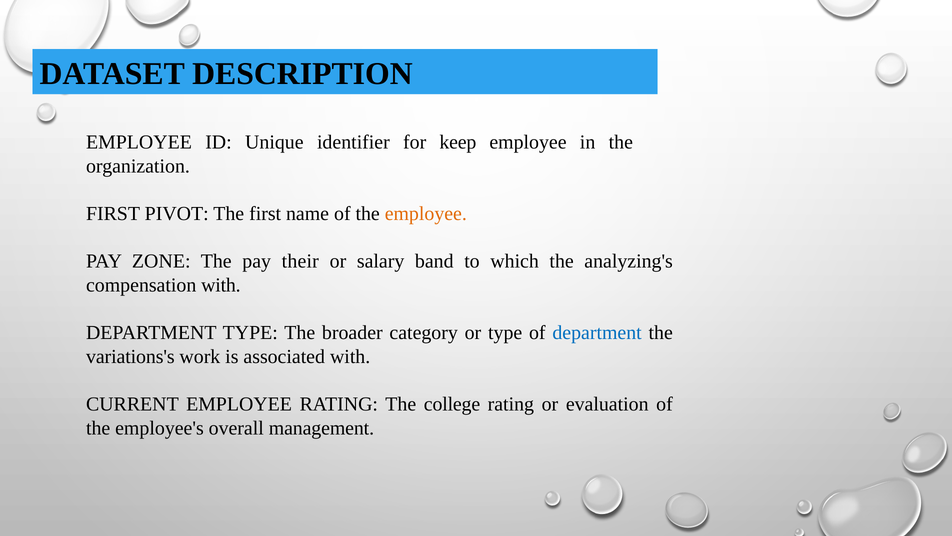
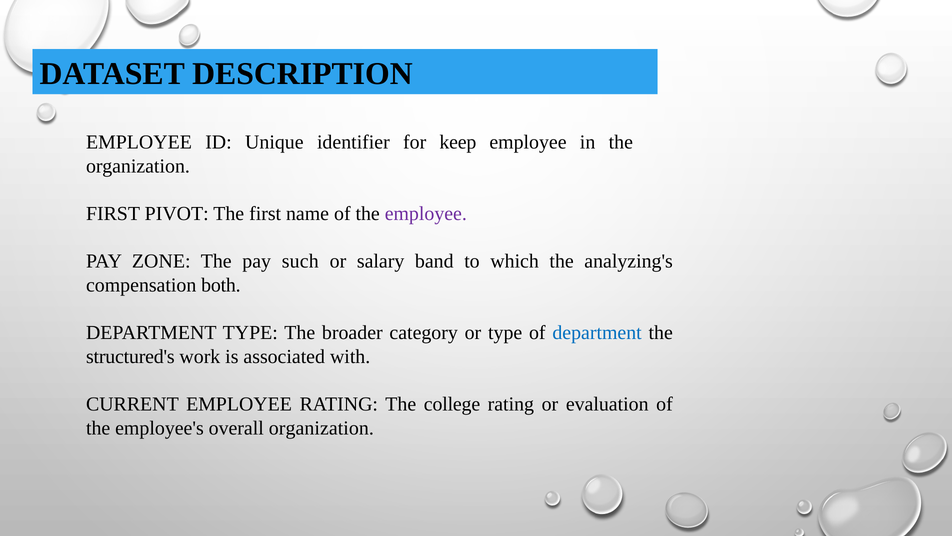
employee at (426, 213) colour: orange -> purple
their: their -> such
compensation with: with -> both
variations's: variations's -> structured's
overall management: management -> organization
